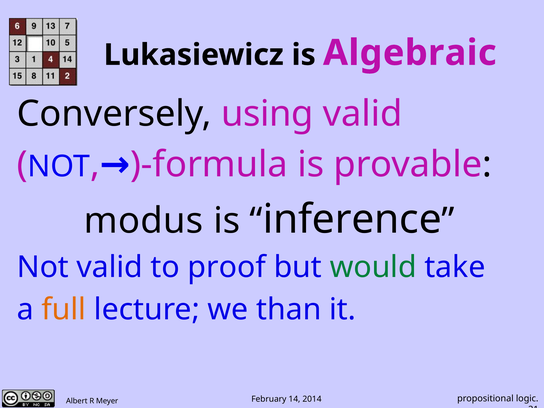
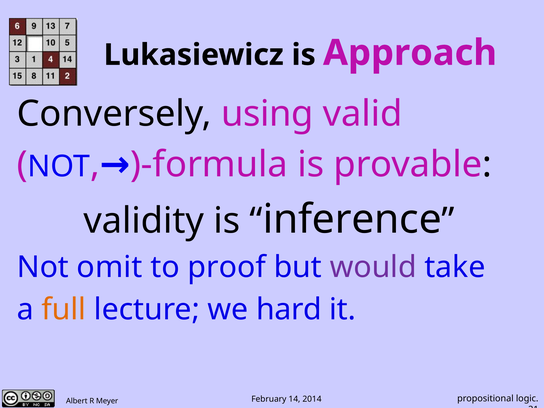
Algebraic: Algebraic -> Approach
modus: modus -> validity
Not valid: valid -> omit
would colour: green -> purple
than: than -> hard
